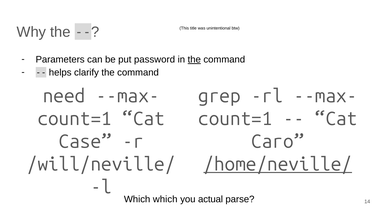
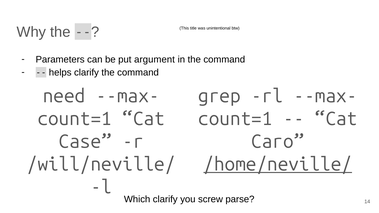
password: password -> argument
the at (194, 60) underline: present -> none
Which which: which -> clarify
actual: actual -> screw
